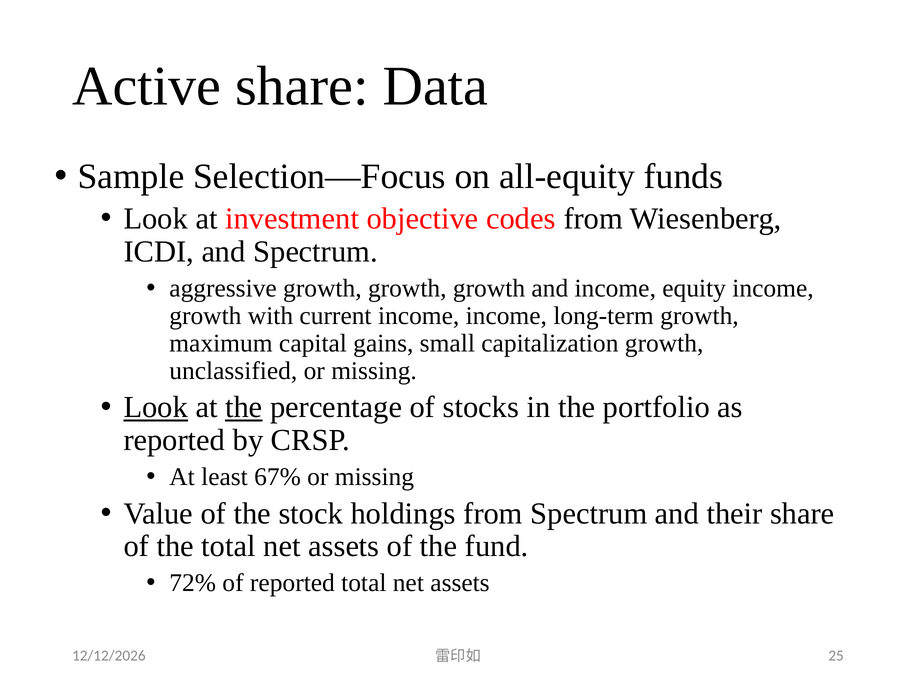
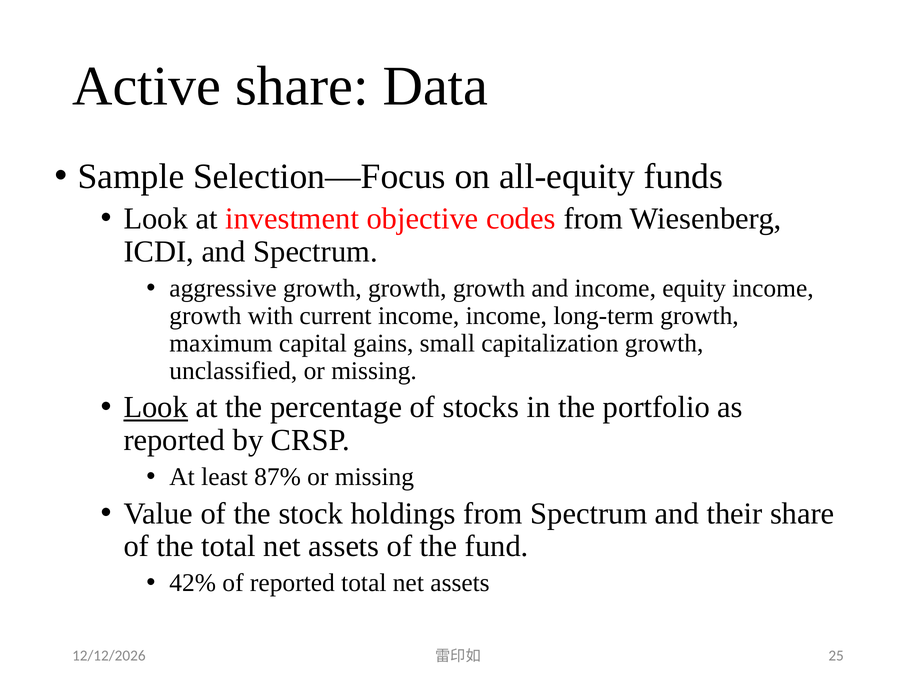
the at (244, 407) underline: present -> none
67%: 67% -> 87%
72%: 72% -> 42%
